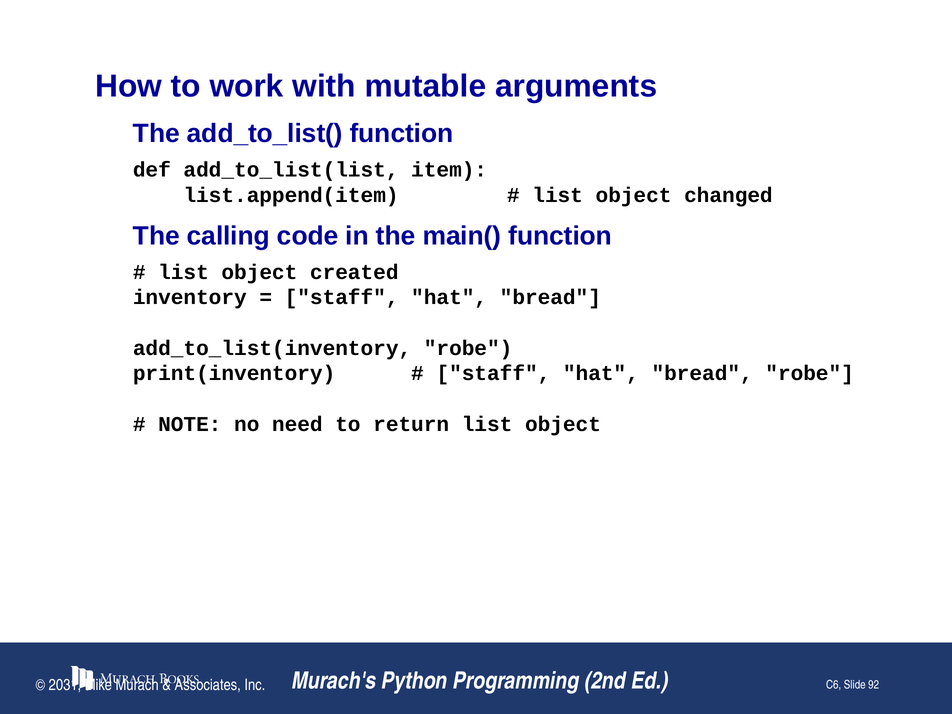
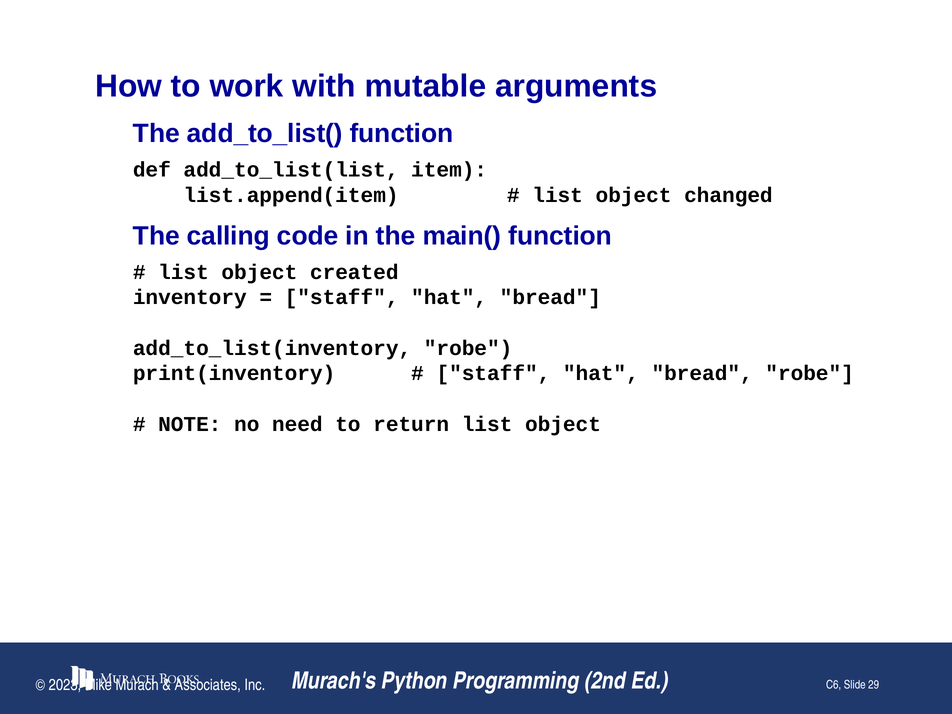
2031: 2031 -> 2023
92: 92 -> 29
